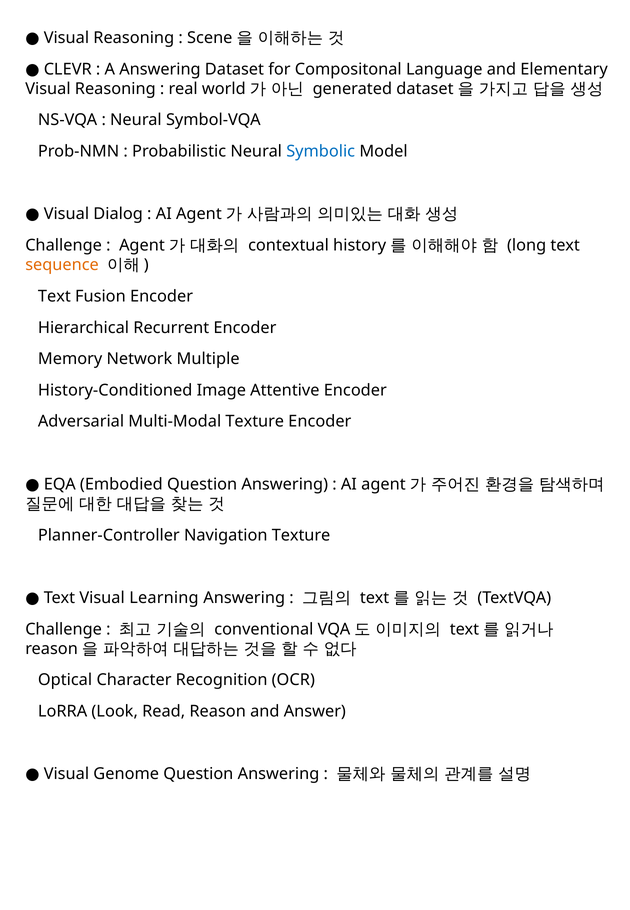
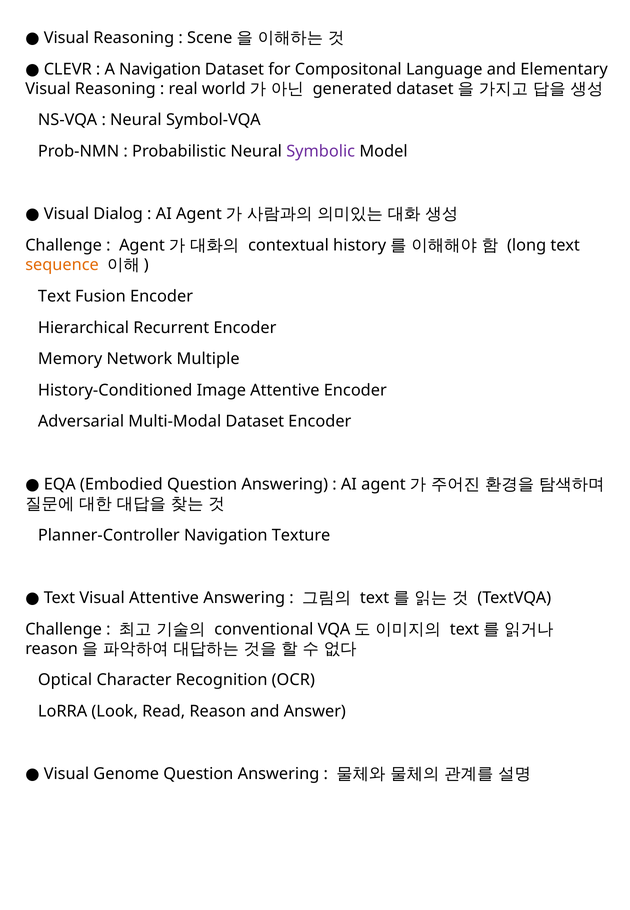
A Answering: Answering -> Navigation
Symbolic colour: blue -> purple
Multi-Modal Texture: Texture -> Dataset
Visual Learning: Learning -> Attentive
